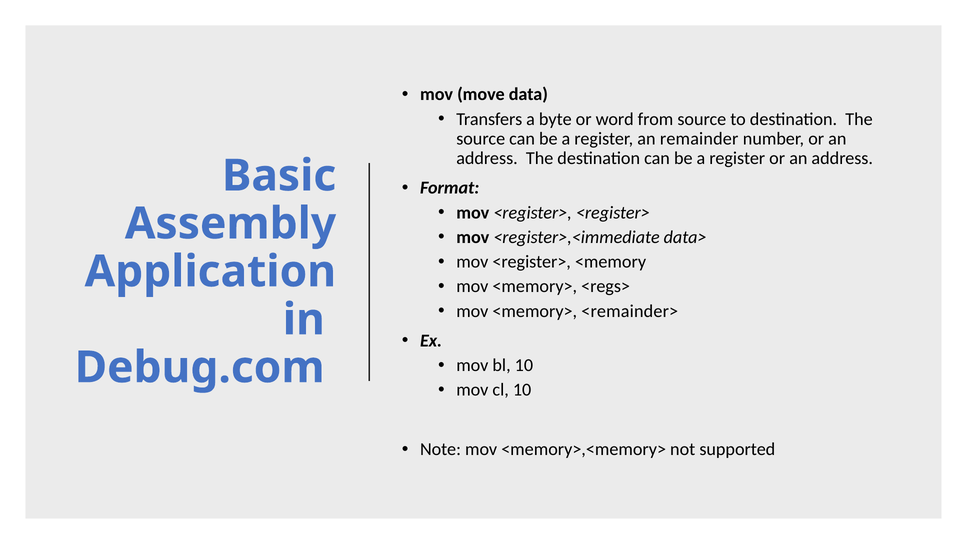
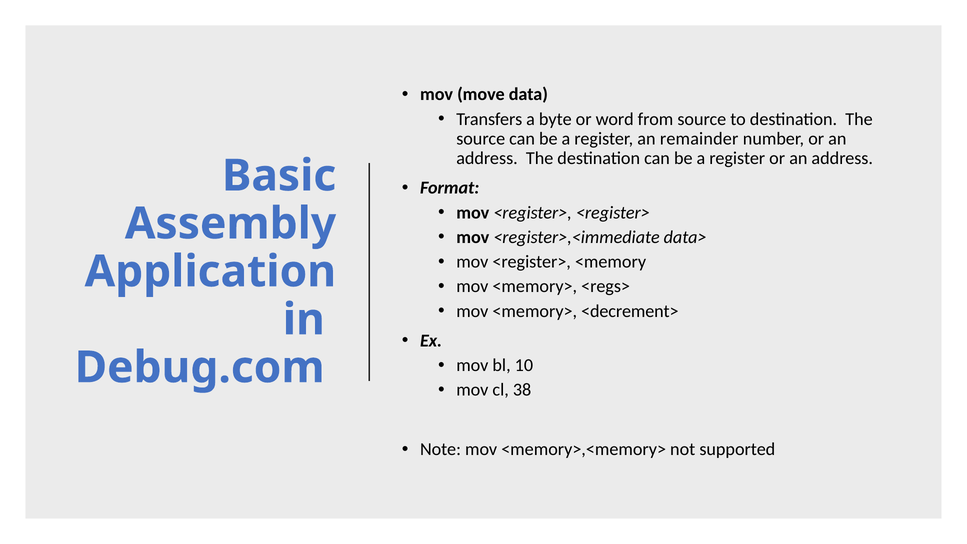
<remainder>: <remainder> -> <decrement>
cl 10: 10 -> 38
